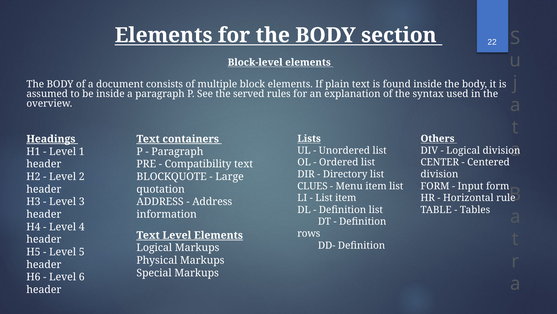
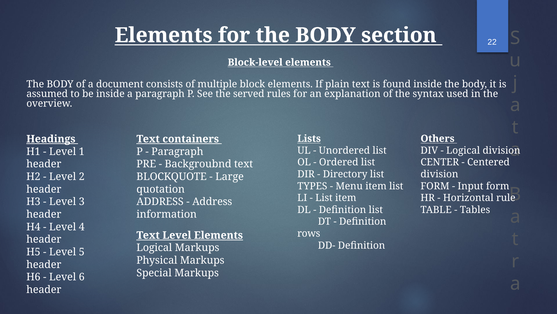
Compatibility: Compatibility -> Backgroubnd
CLUES: CLUES -> TYPES
